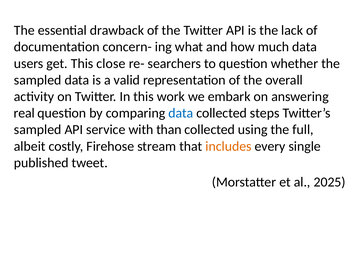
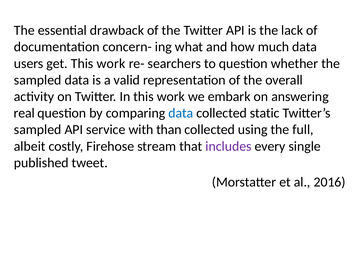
get This close: close -> work
steps: steps -> static
includes colour: orange -> purple
2025: 2025 -> 2016
